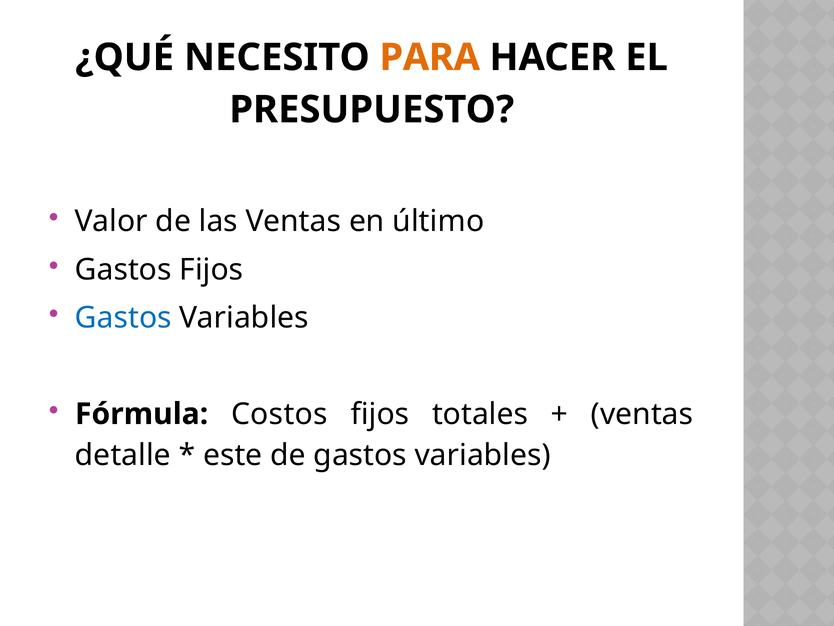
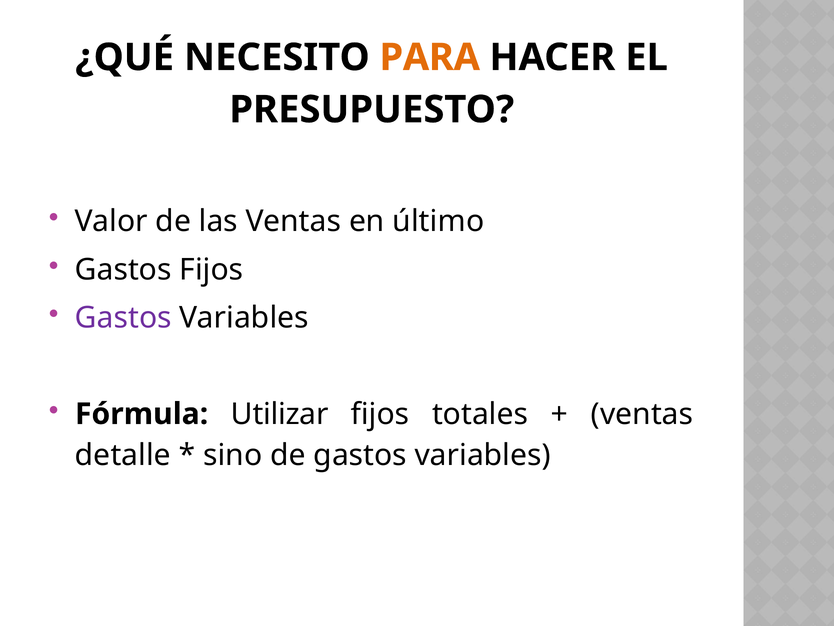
Gastos at (123, 318) colour: blue -> purple
Costos: Costos -> Utilizar
este: este -> sino
